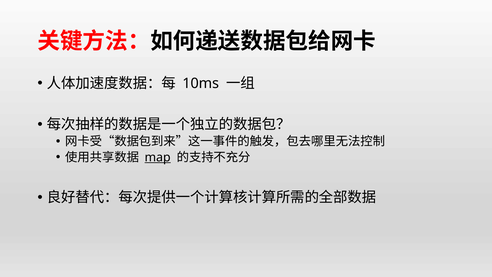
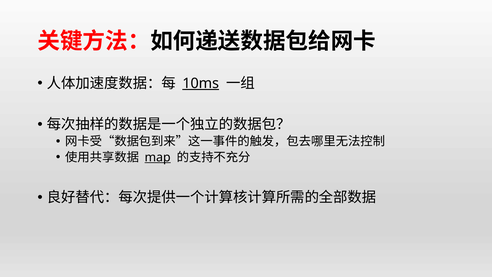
10ms underline: none -> present
